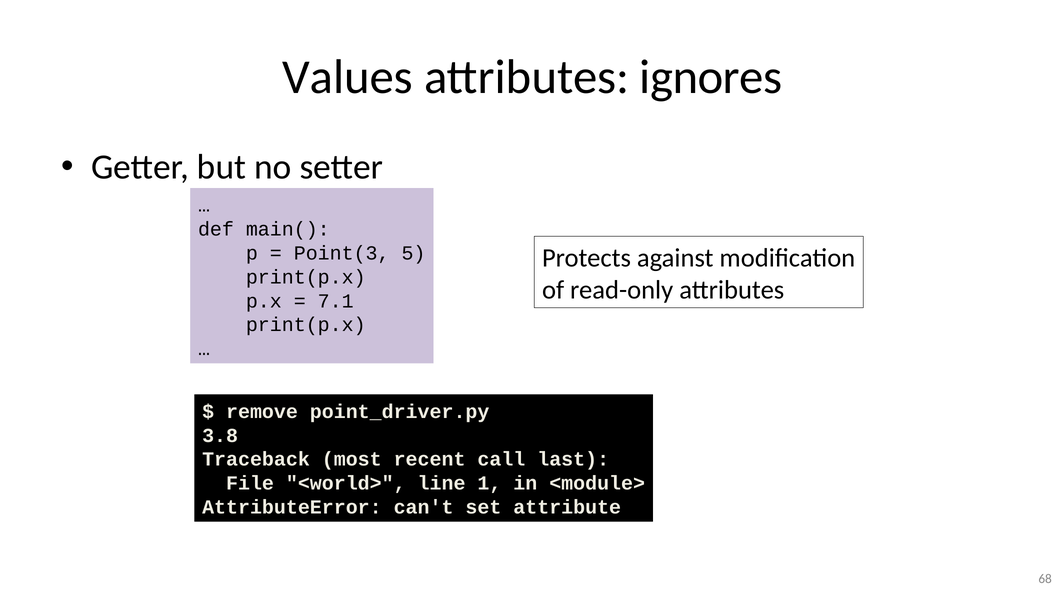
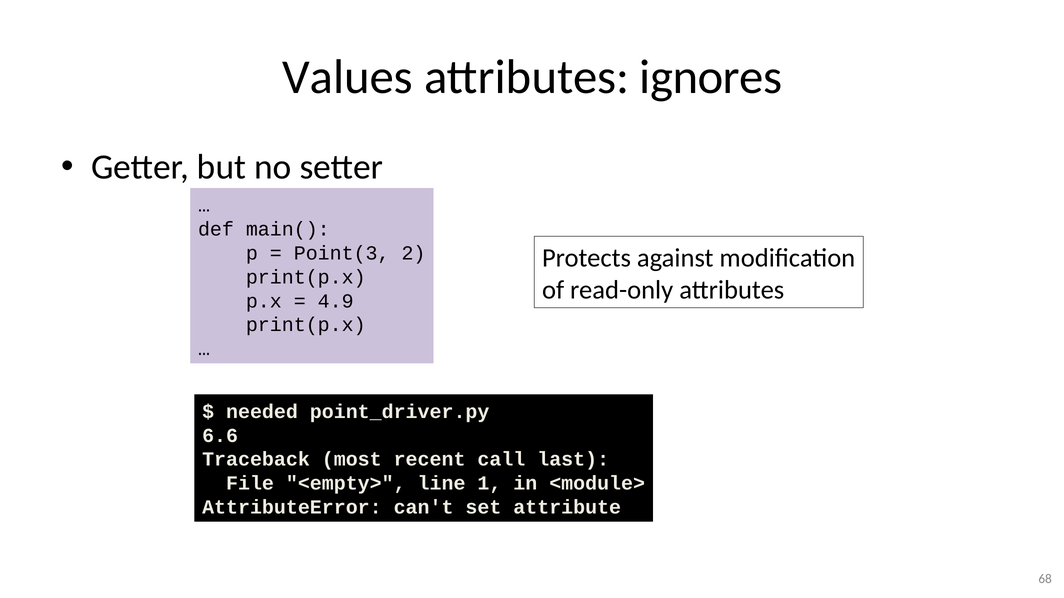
5: 5 -> 2
7.1: 7.1 -> 4.9
remove: remove -> needed
3.8: 3.8 -> 6.6
<world>: <world> -> <empty>
